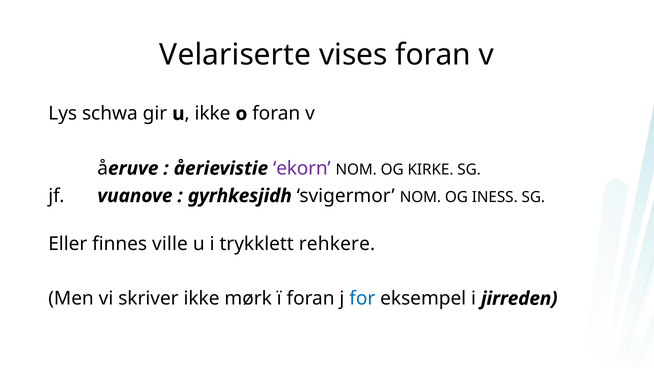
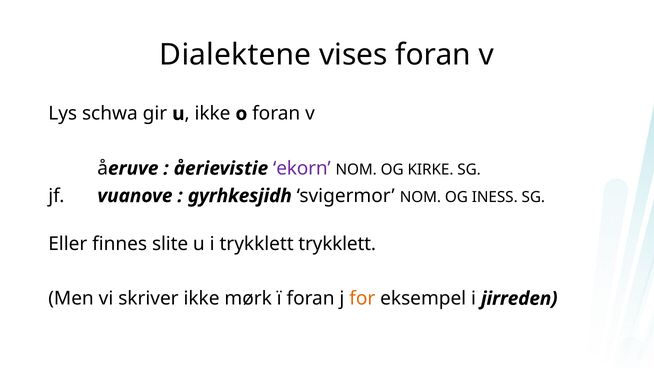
Velariserte: Velariserte -> Dialektene
ville: ville -> slite
trykklett rehkere: rehkere -> trykklett
for colour: blue -> orange
